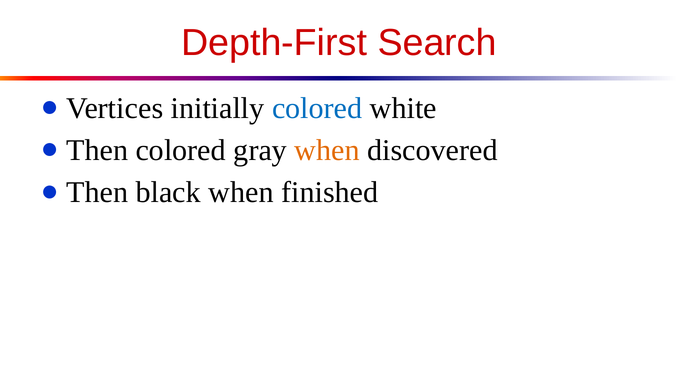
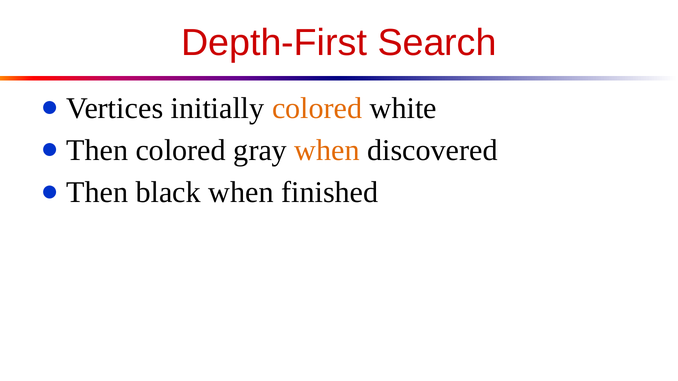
colored at (317, 108) colour: blue -> orange
